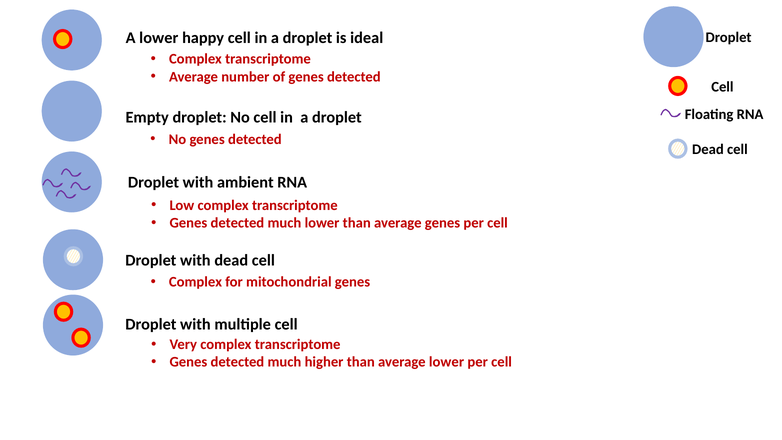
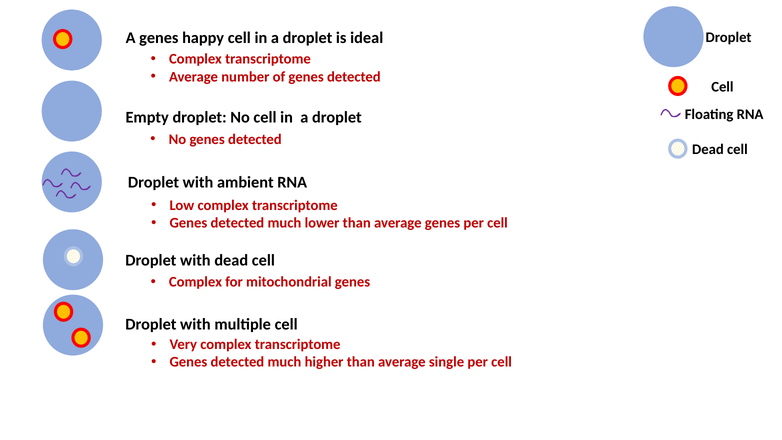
A lower: lower -> genes
average lower: lower -> single
